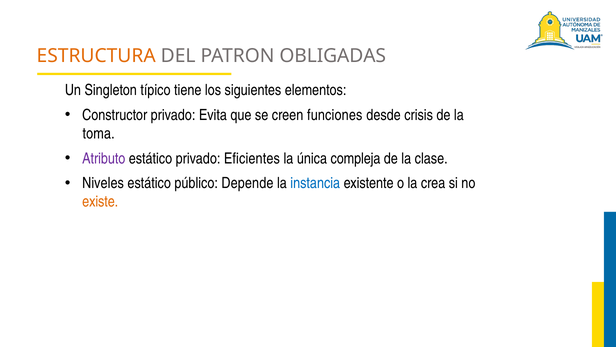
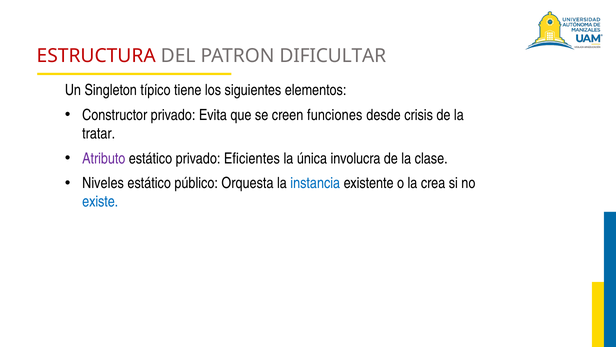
ESTRUCTURA colour: orange -> red
OBLIGADAS: OBLIGADAS -> DIFICULTAR
toma: toma -> tratar
compleja: compleja -> involucra
Depende: Depende -> Orquesta
existe colour: orange -> blue
